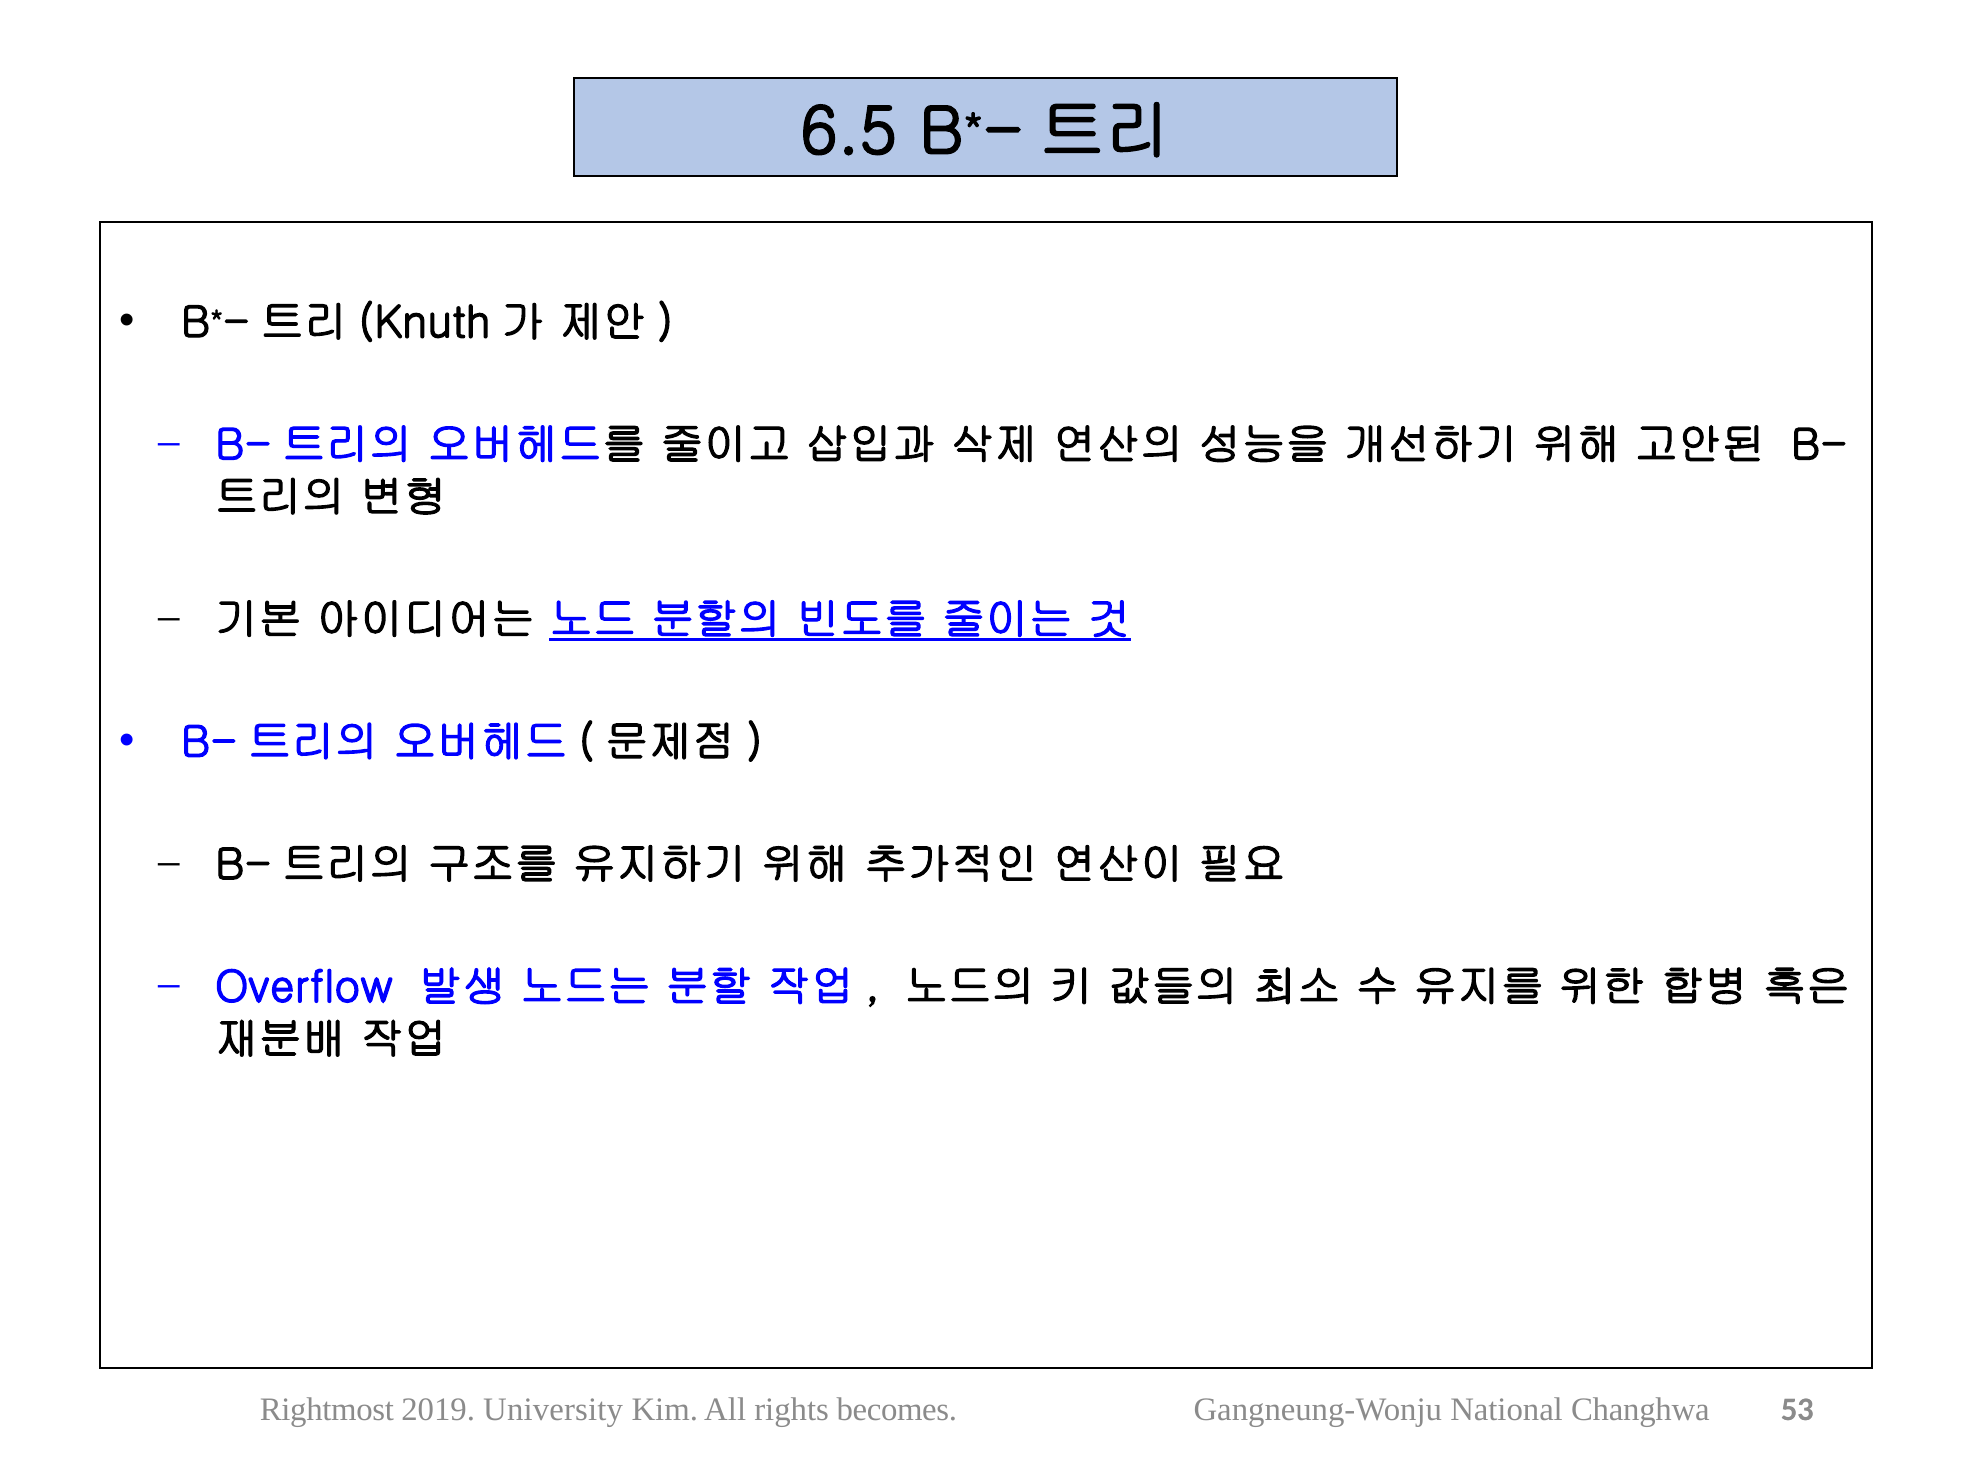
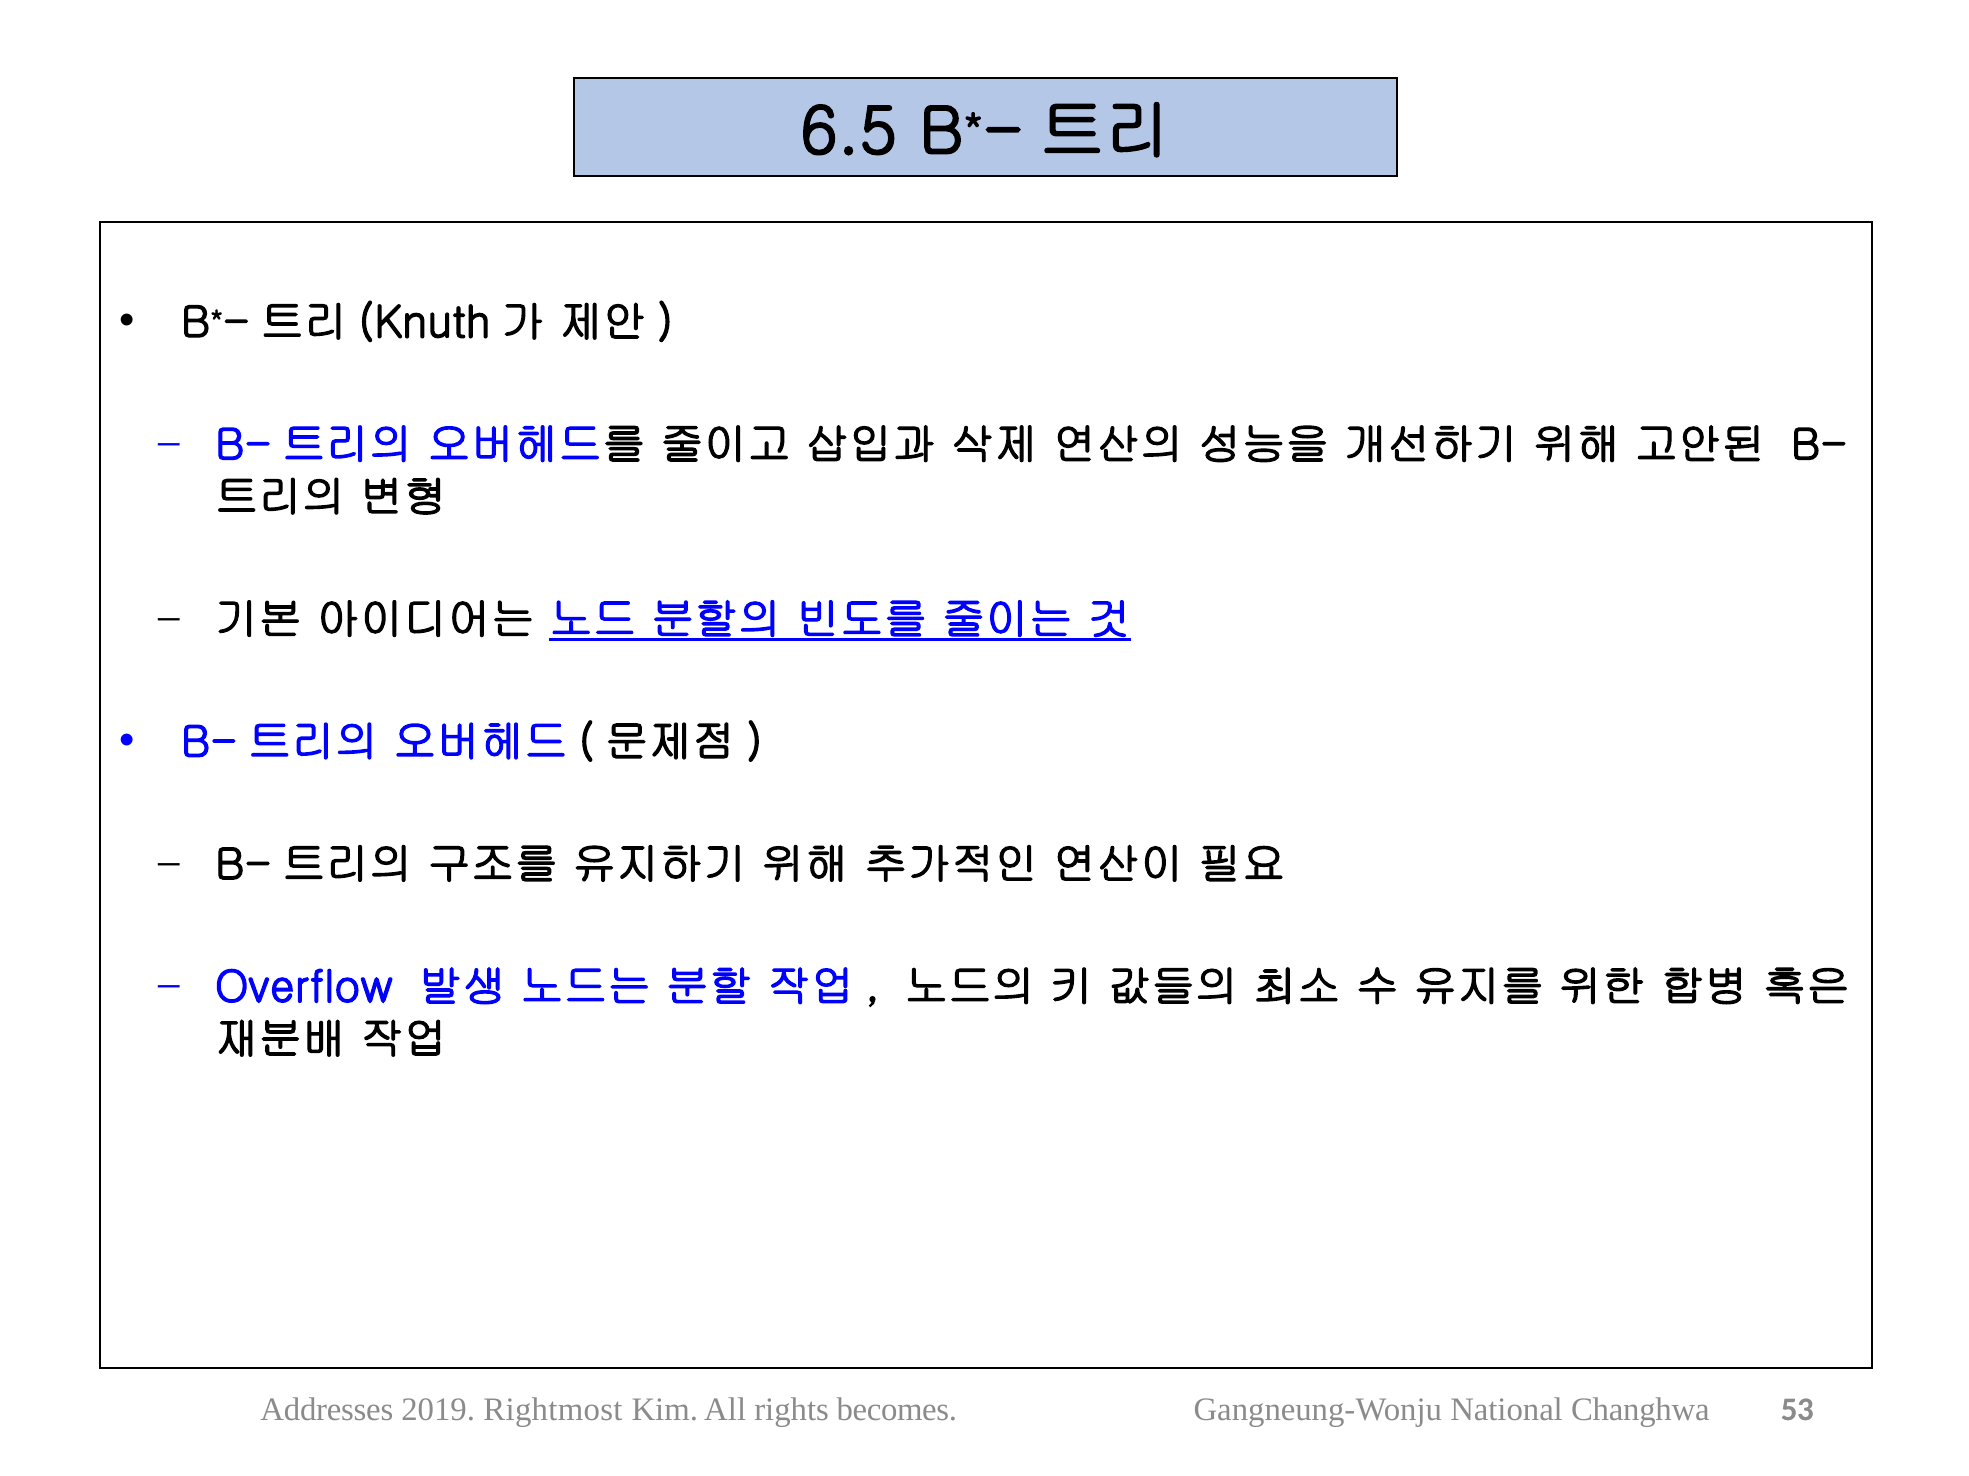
Rightmost: Rightmost -> Addresses
University: University -> Rightmost
